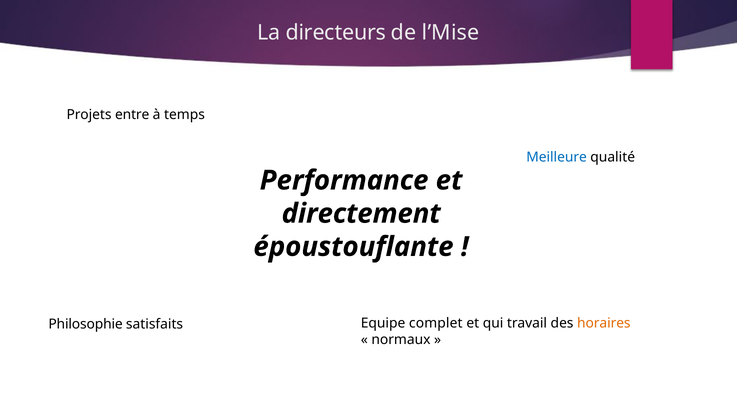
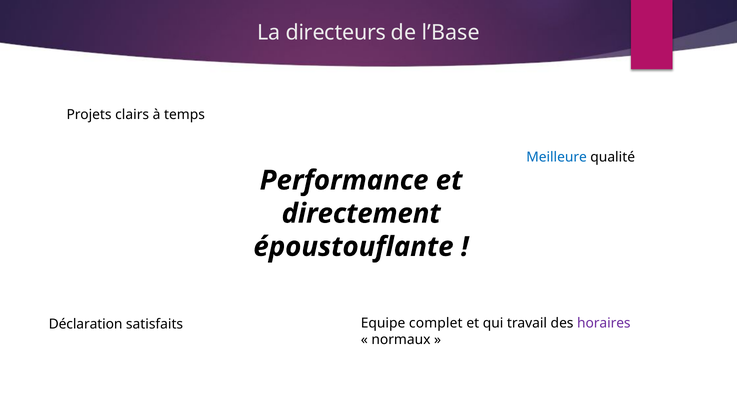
l’Mise: l’Mise -> l’Base
entre: entre -> clairs
Philosophie: Philosophie -> Déclaration
horaires colour: orange -> purple
